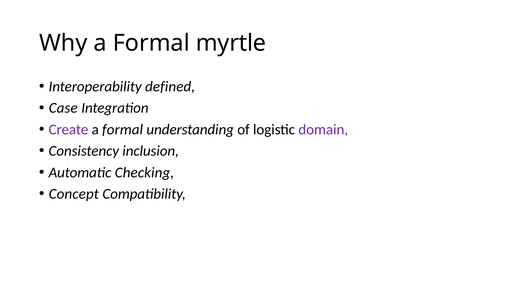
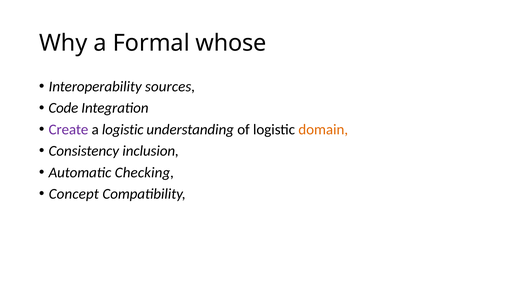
myrtle: myrtle -> whose
defined: defined -> sources
Case: Case -> Code
formal at (123, 130): formal -> logistic
domain colour: purple -> orange
